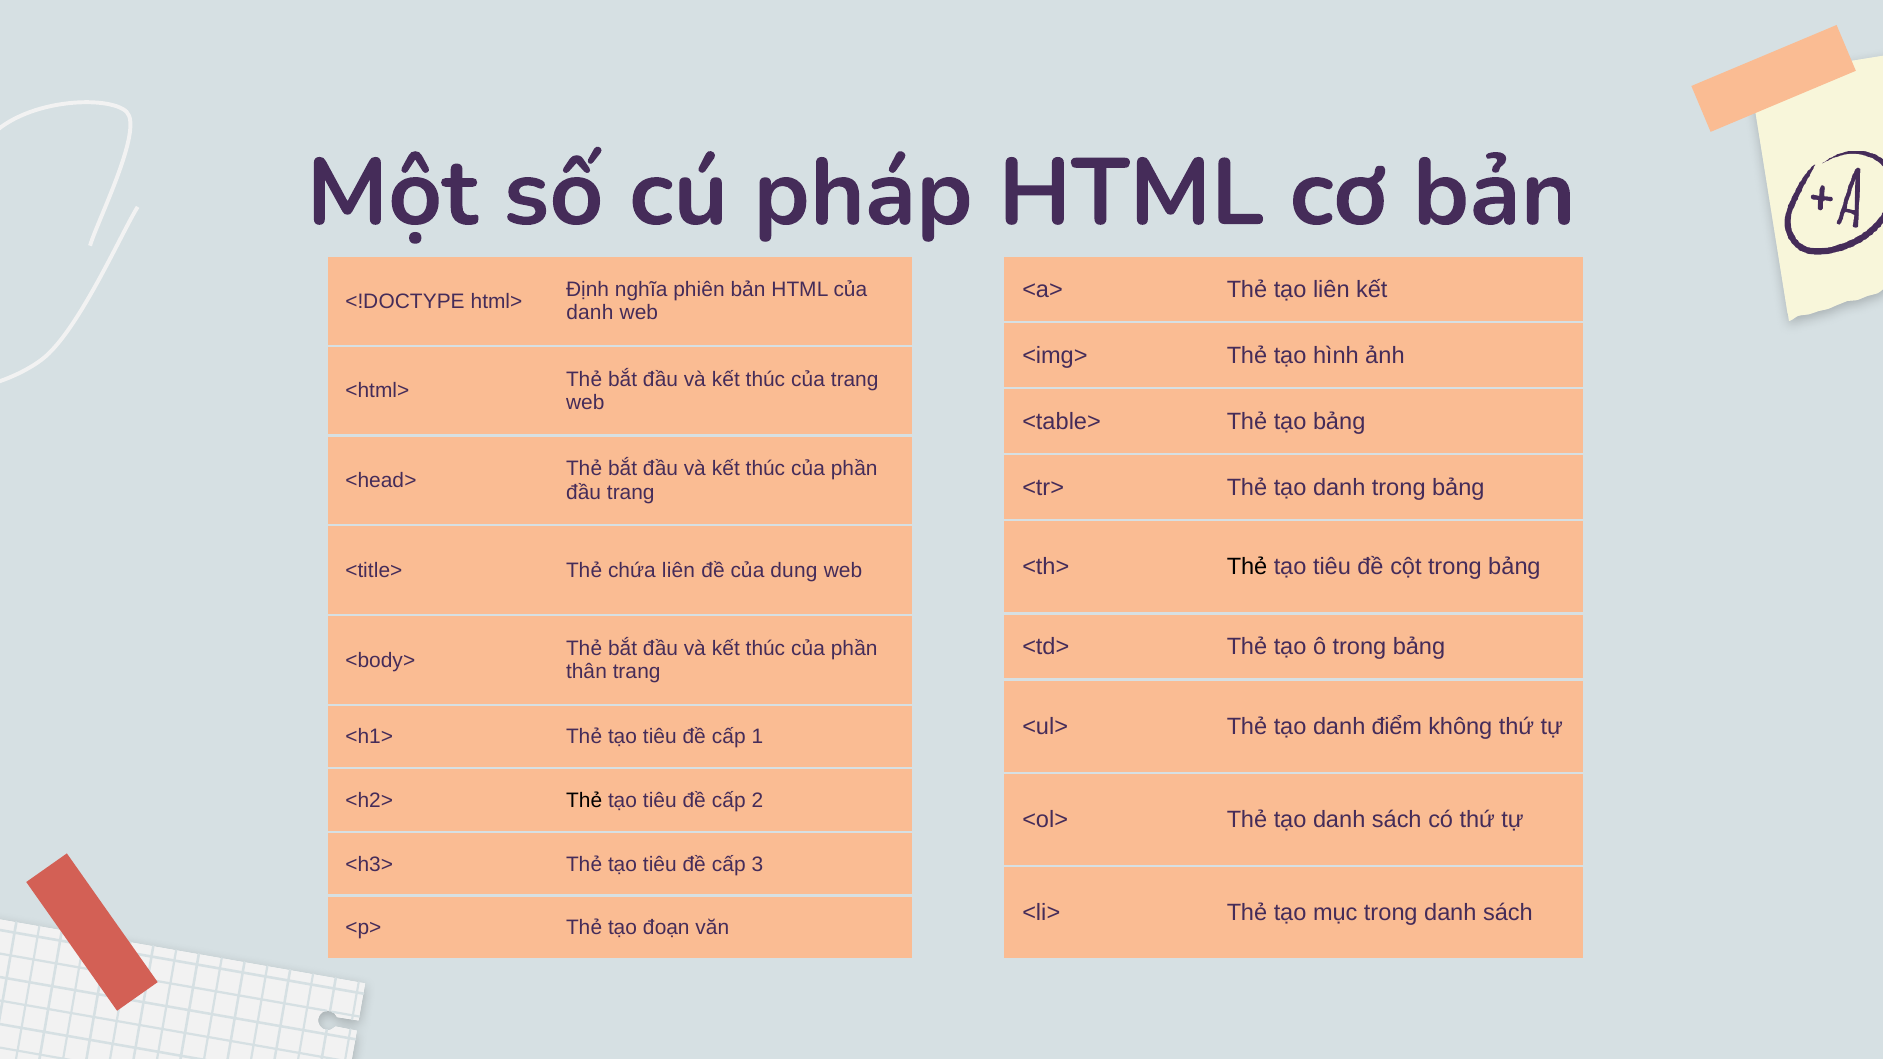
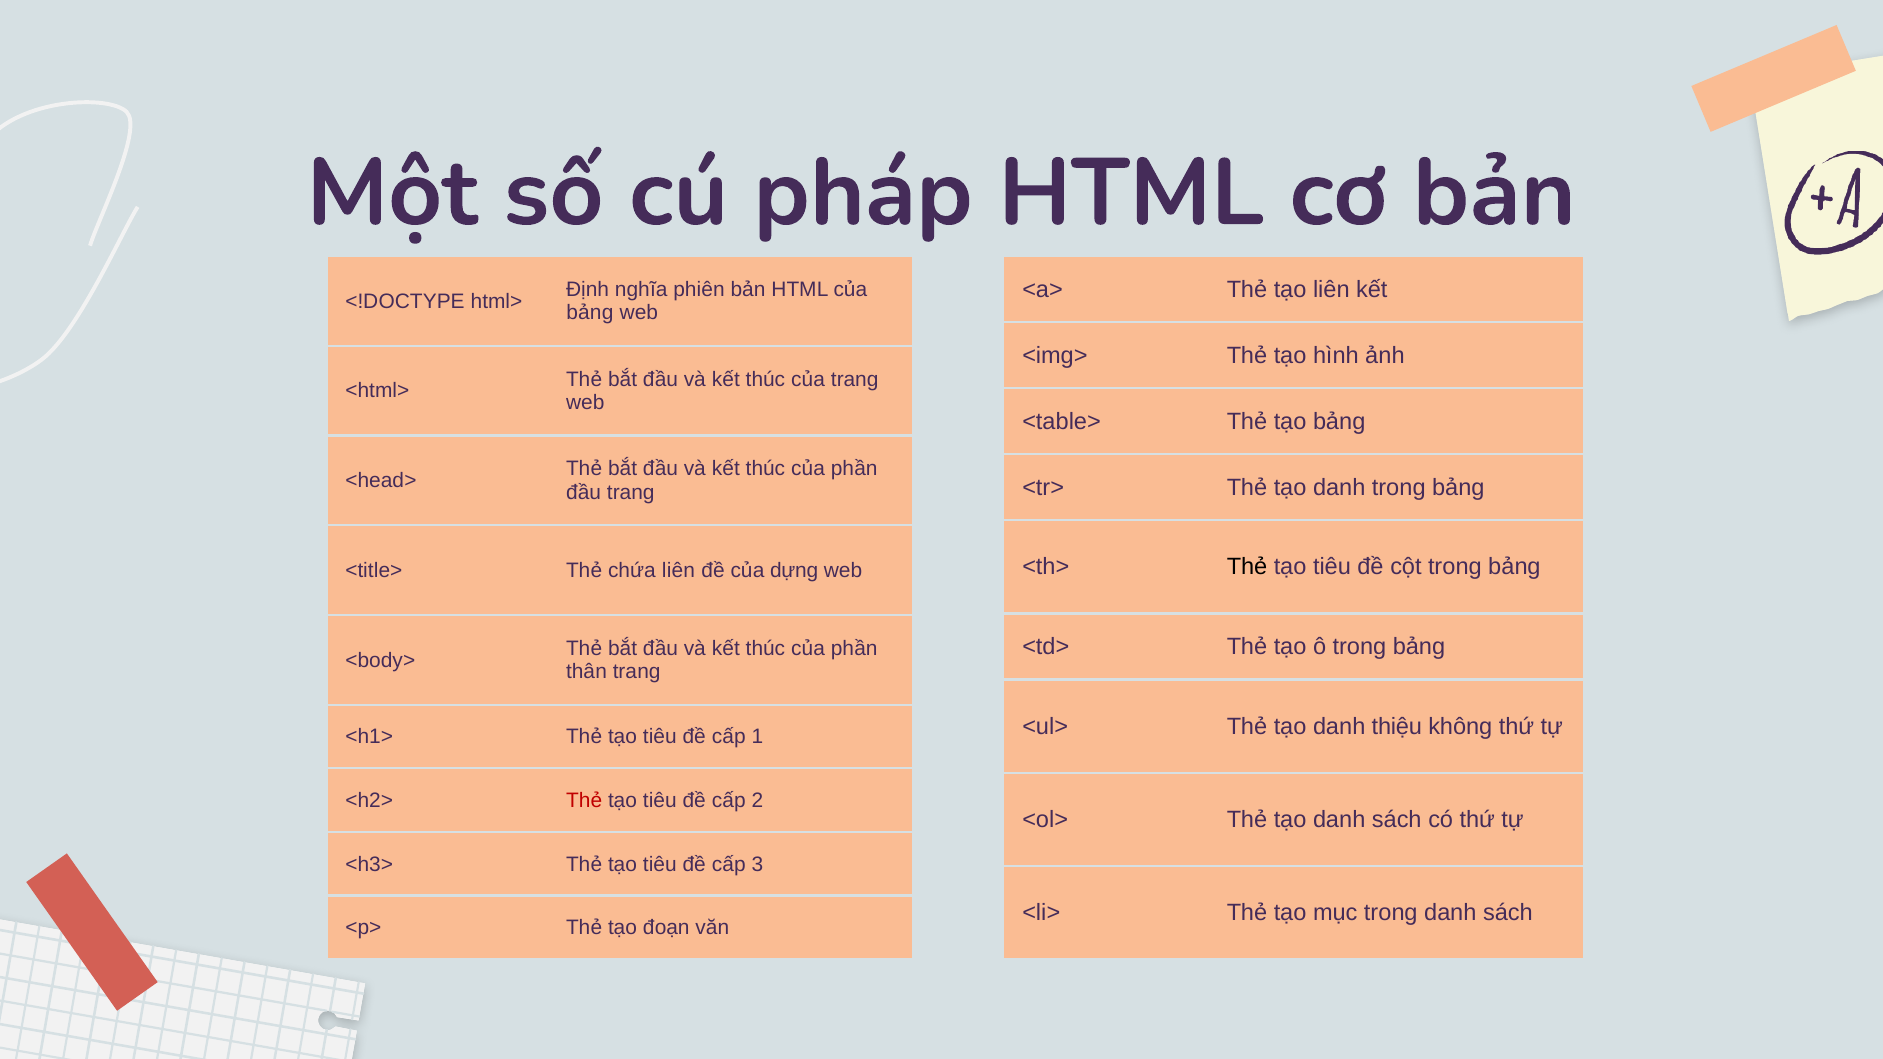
danh at (590, 313): danh -> bảng
dung: dung -> dựng
điểm: điểm -> thiệu
Thẻ at (584, 801) colour: black -> red
